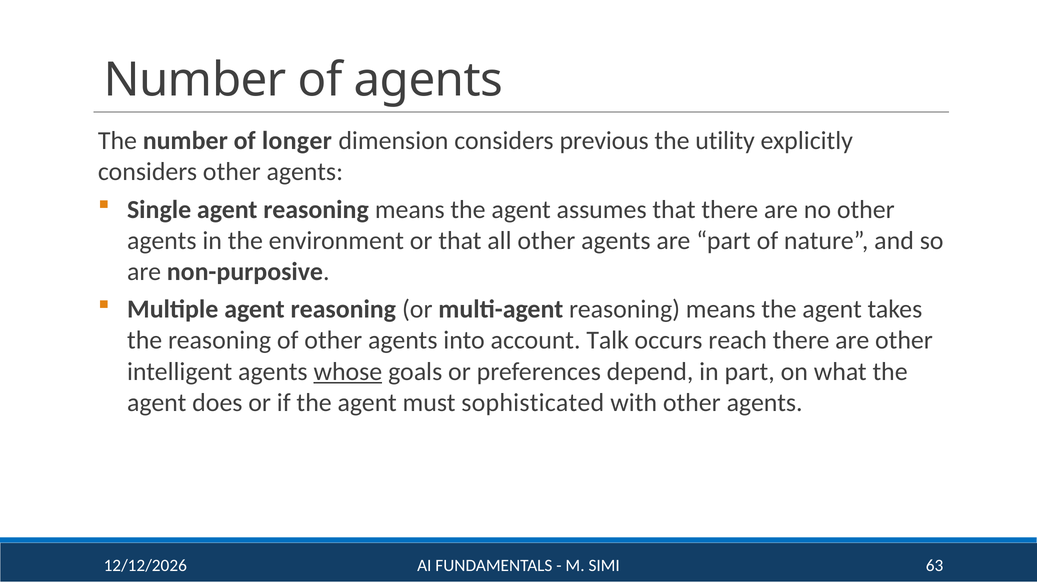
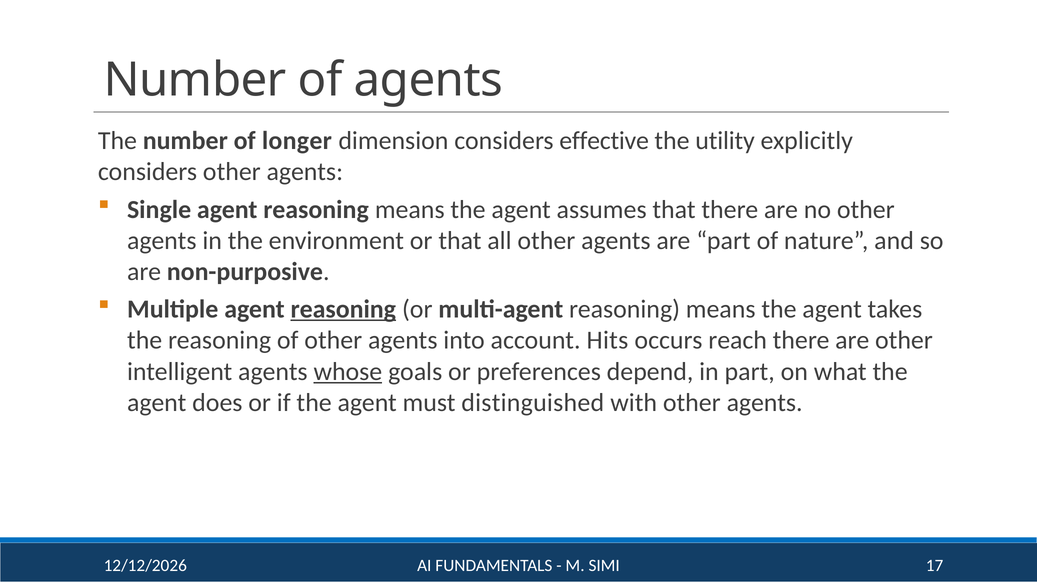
previous: previous -> effective
reasoning at (343, 309) underline: none -> present
Talk: Talk -> Hits
sophisticated: sophisticated -> distinguished
63: 63 -> 17
